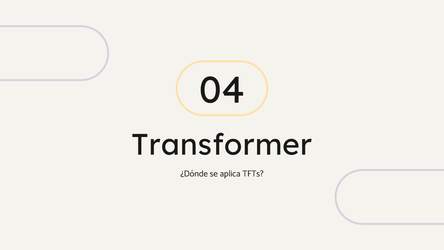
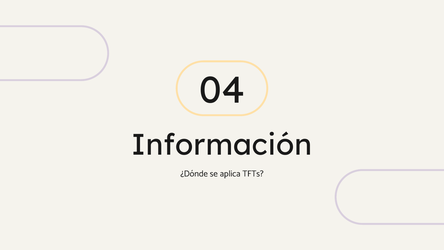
Transformer: Transformer -> Información
